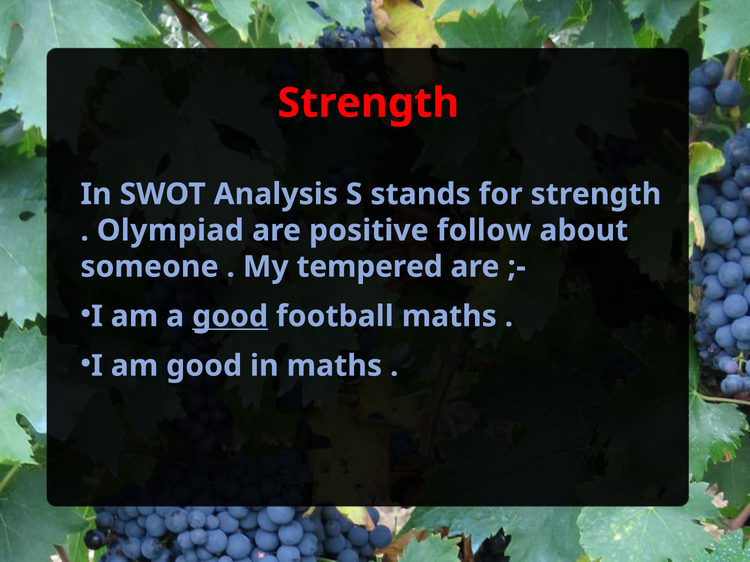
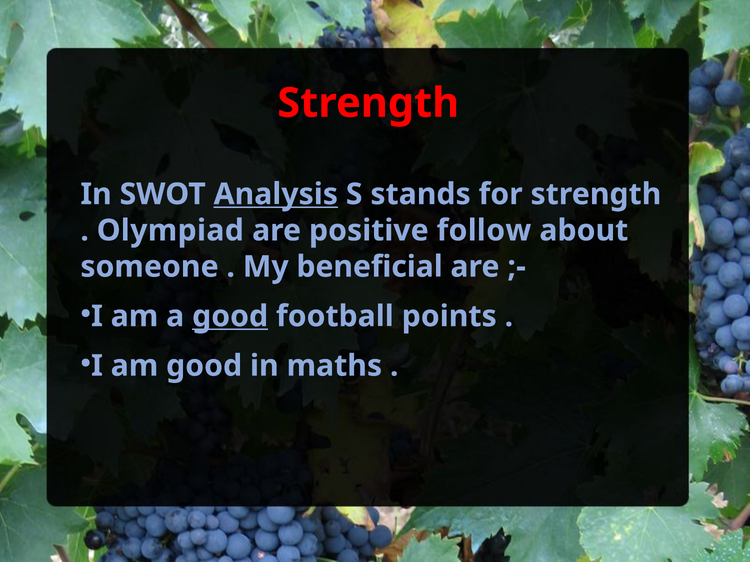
Analysis underline: none -> present
tempered: tempered -> beneficial
football maths: maths -> points
